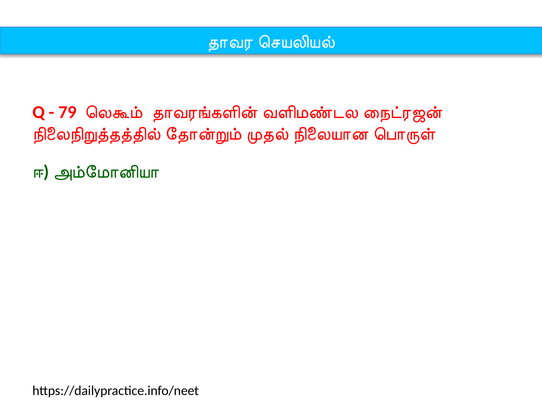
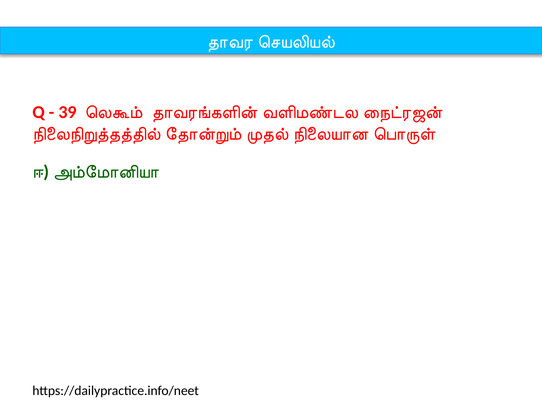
79: 79 -> 39
